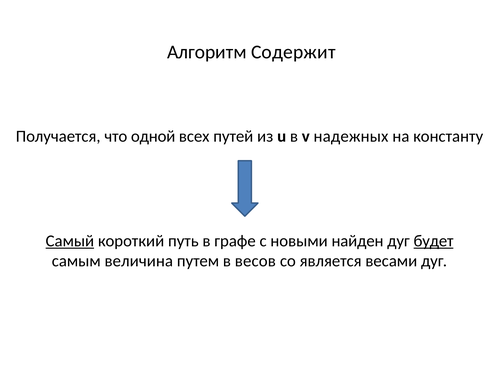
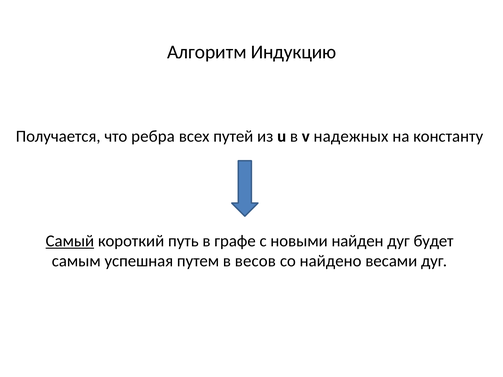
Содержит: Содержит -> Индукцию
одной: одной -> ребра
будет underline: present -> none
величина: величина -> успешная
является: является -> найдено
